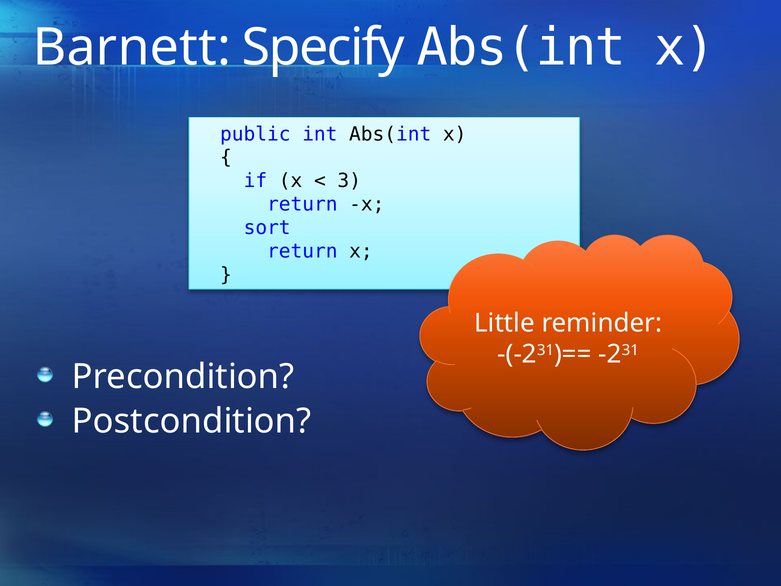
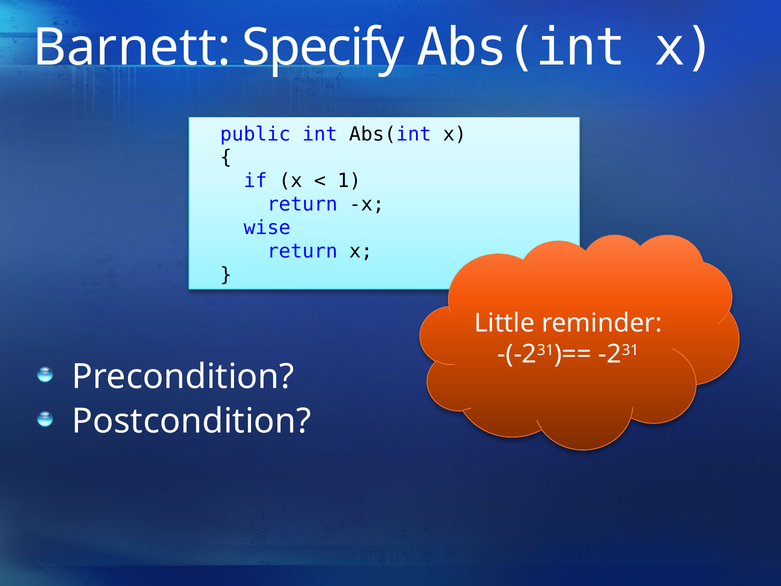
3: 3 -> 1
sort: sort -> wise
